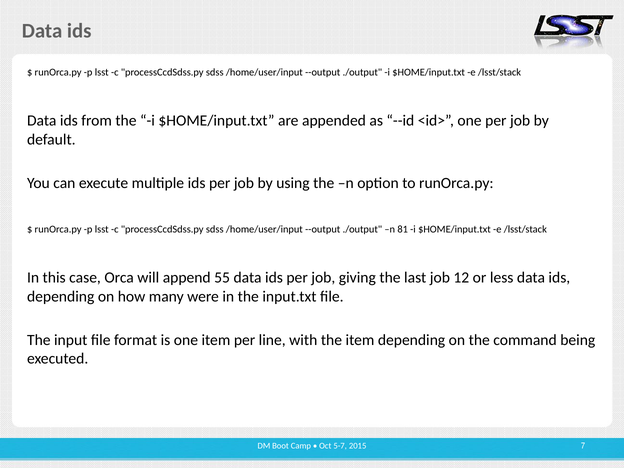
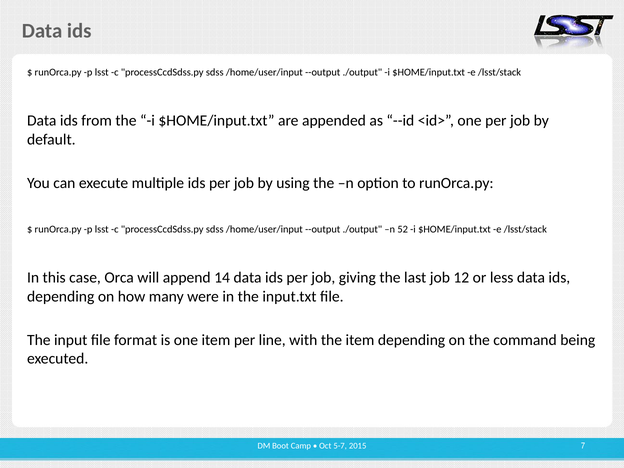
81: 81 -> 52
55: 55 -> 14
